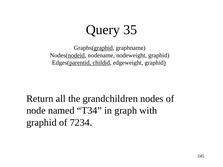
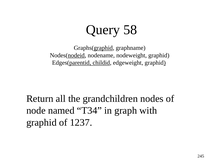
35: 35 -> 58
7234: 7234 -> 1237
